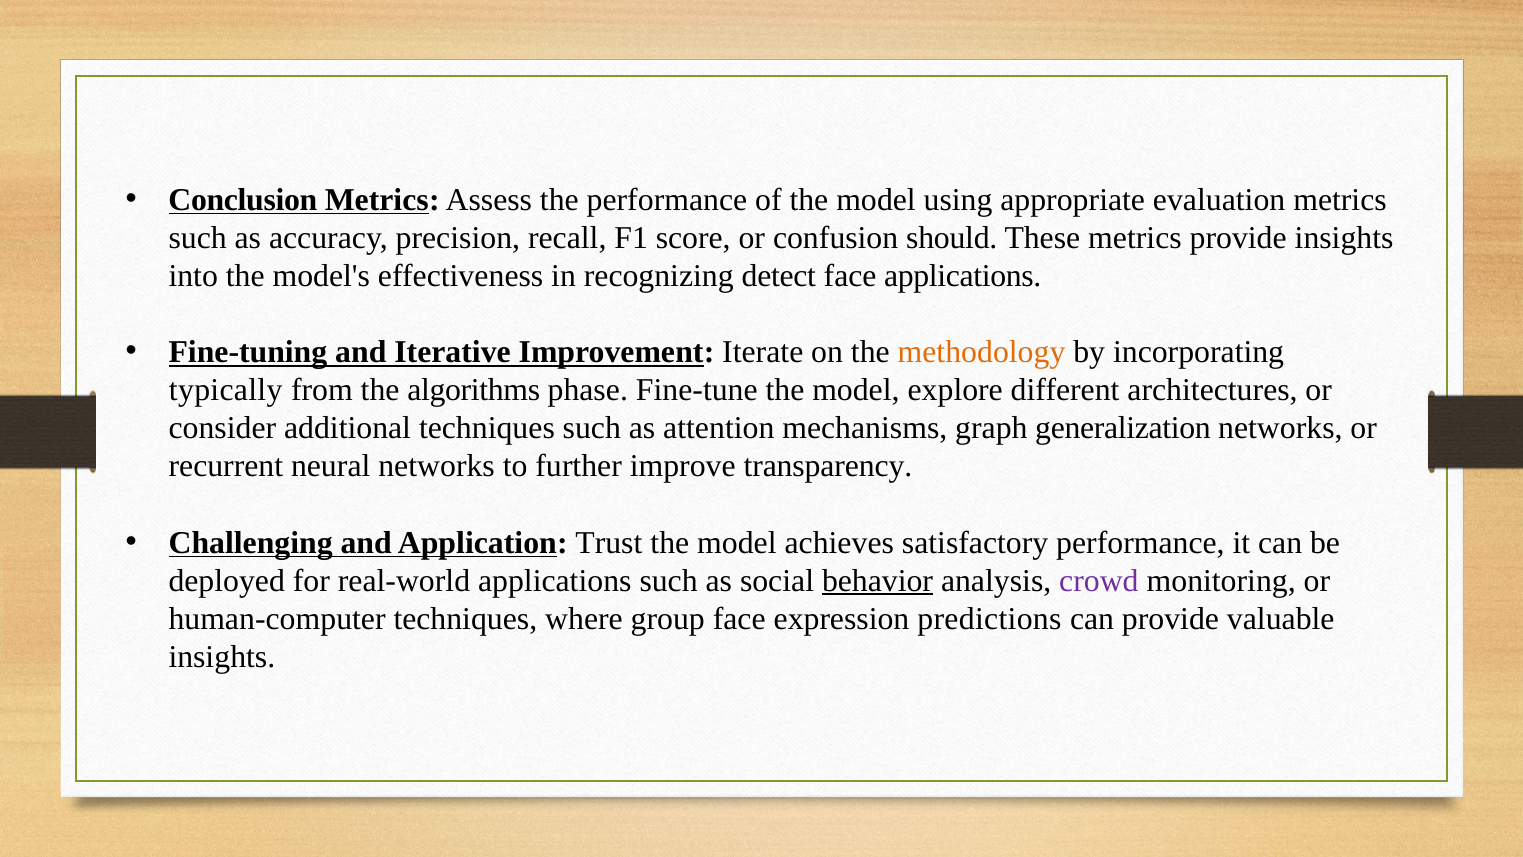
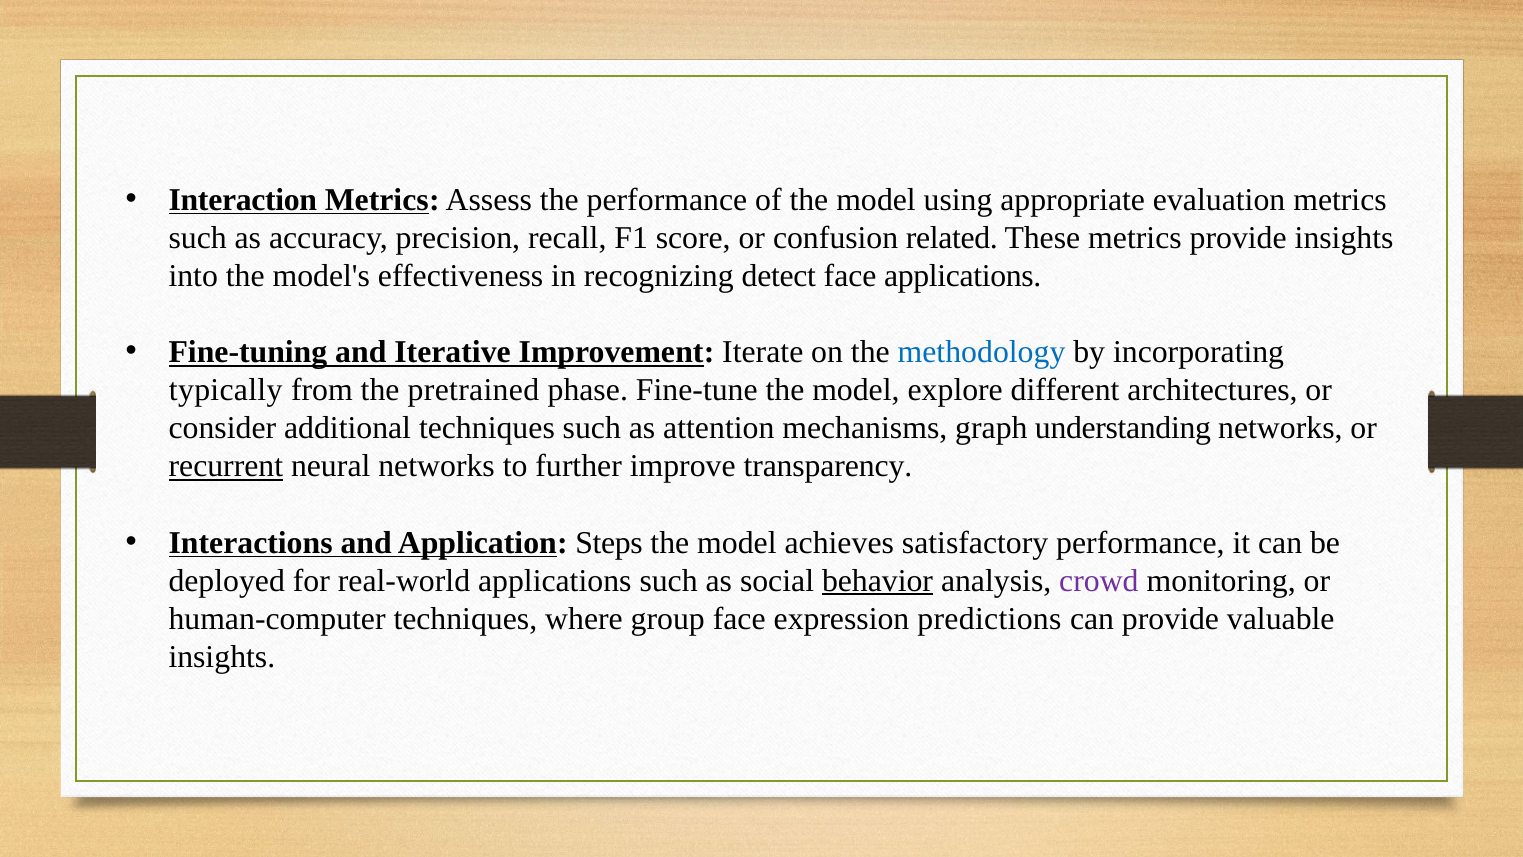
Conclusion: Conclusion -> Interaction
should: should -> related
methodology colour: orange -> blue
algorithms: algorithms -> pretrained
generalization: generalization -> understanding
recurrent underline: none -> present
Challenging: Challenging -> Interactions
Trust: Trust -> Steps
